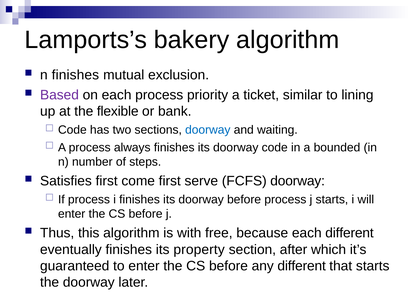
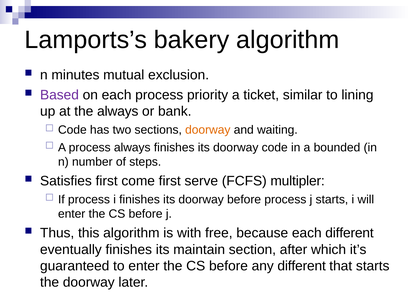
n finishes: finishes -> minutes
the flexible: flexible -> always
doorway at (208, 130) colour: blue -> orange
FCFS doorway: doorway -> multipler
property: property -> maintain
